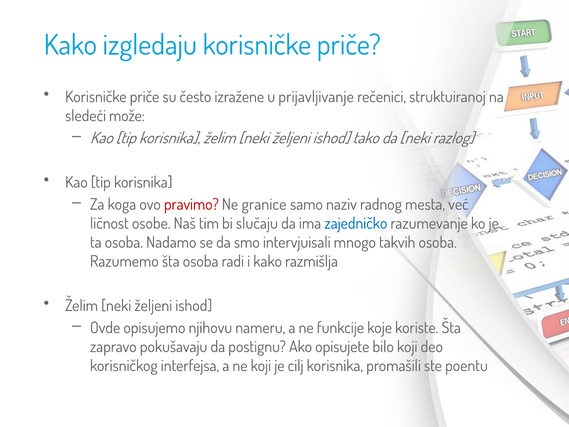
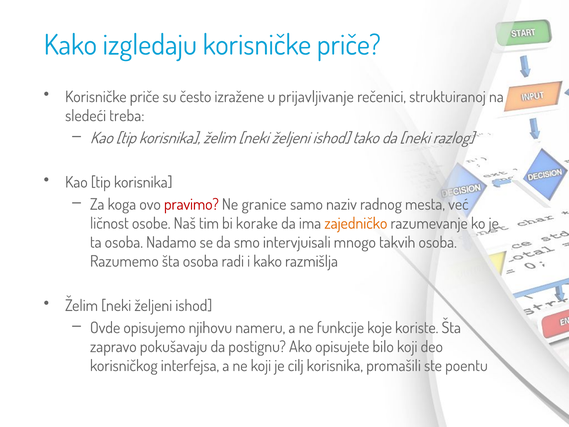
može: može -> treba
slučaju: slučaju -> korake
zajedničko colour: blue -> orange
